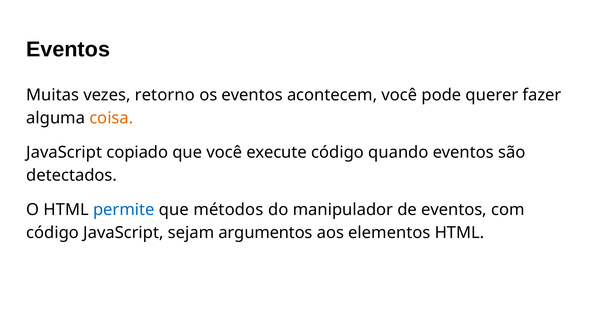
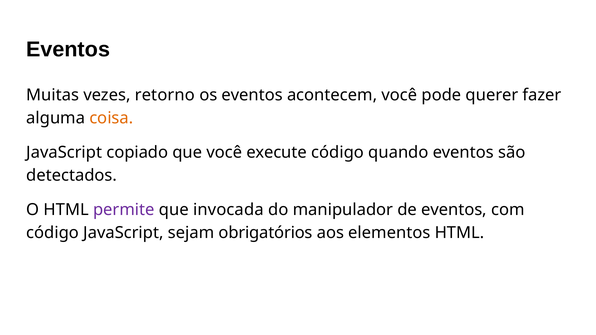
permite colour: blue -> purple
métodos: métodos -> invocada
argumentos: argumentos -> obrigatórios
